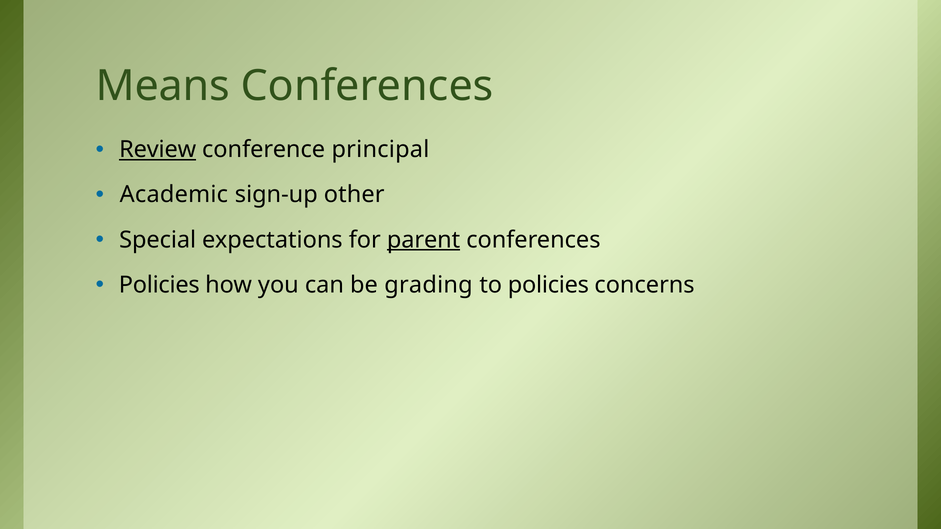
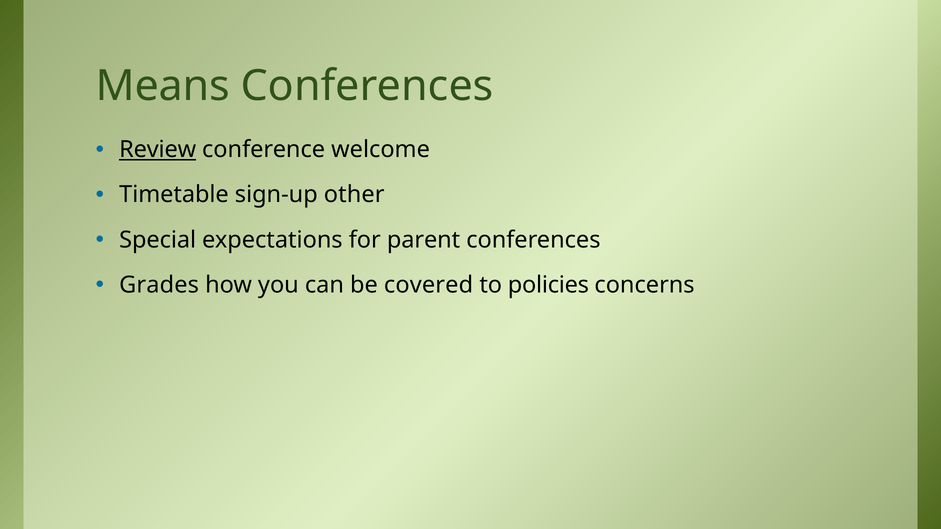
principal: principal -> welcome
Academic: Academic -> Timetable
parent underline: present -> none
Policies at (159, 285): Policies -> Grades
grading: grading -> covered
